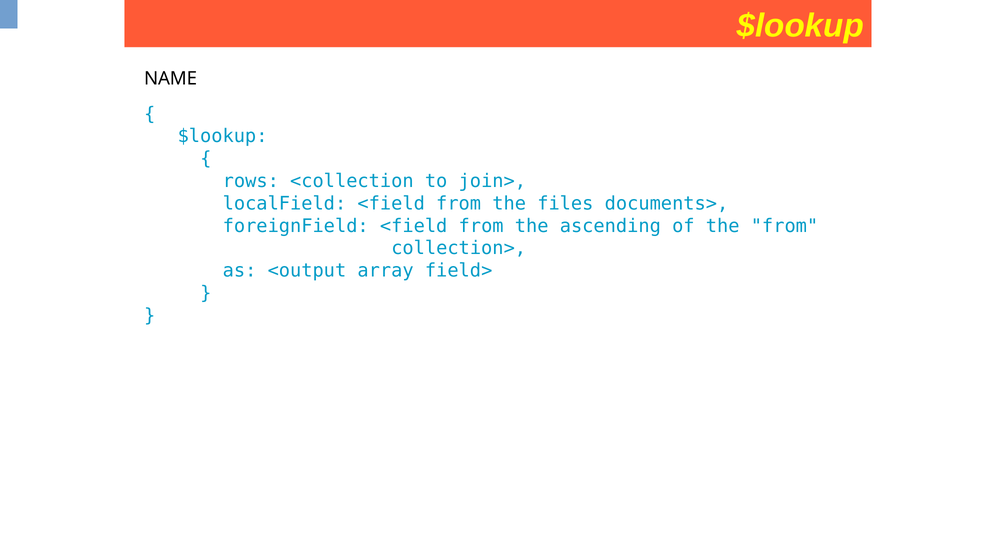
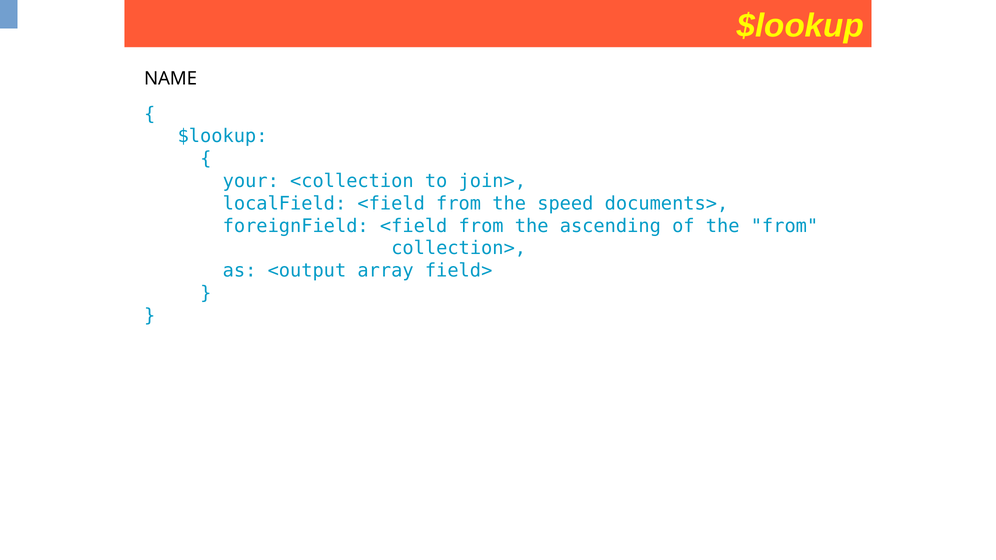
rows: rows -> your
files: files -> speed
